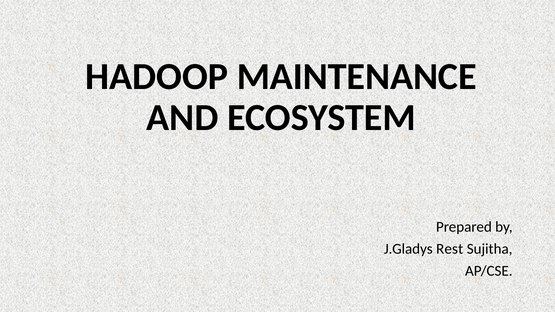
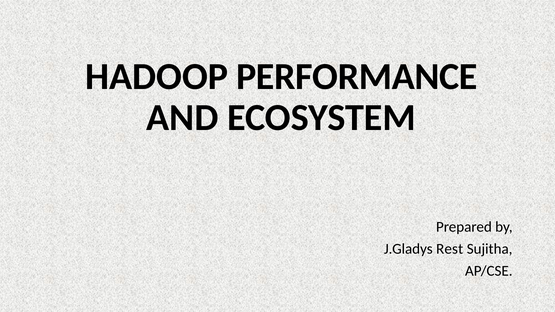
MAINTENANCE: MAINTENANCE -> PERFORMANCE
